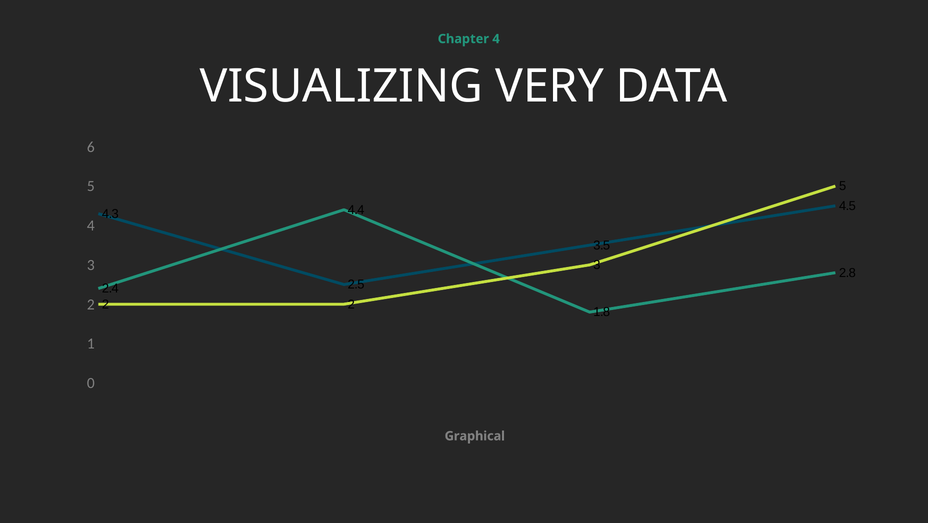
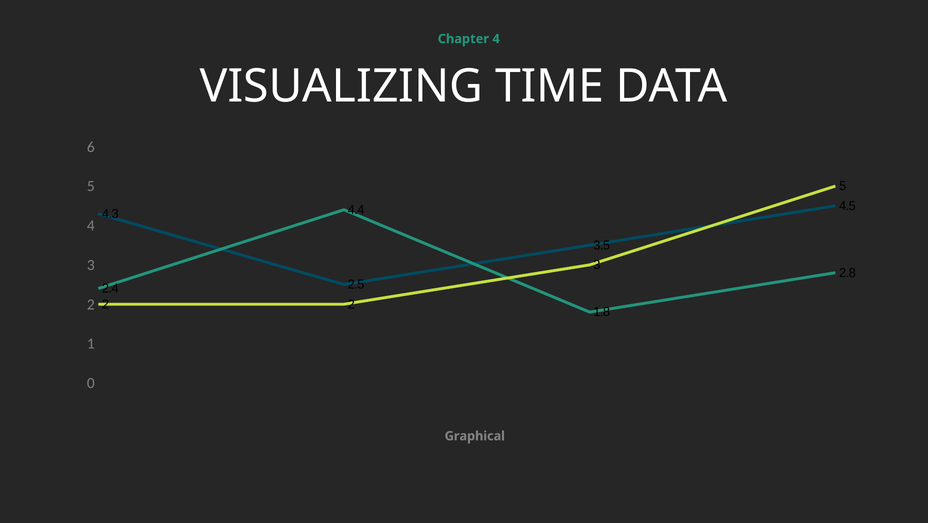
VERY: VERY -> TIME
